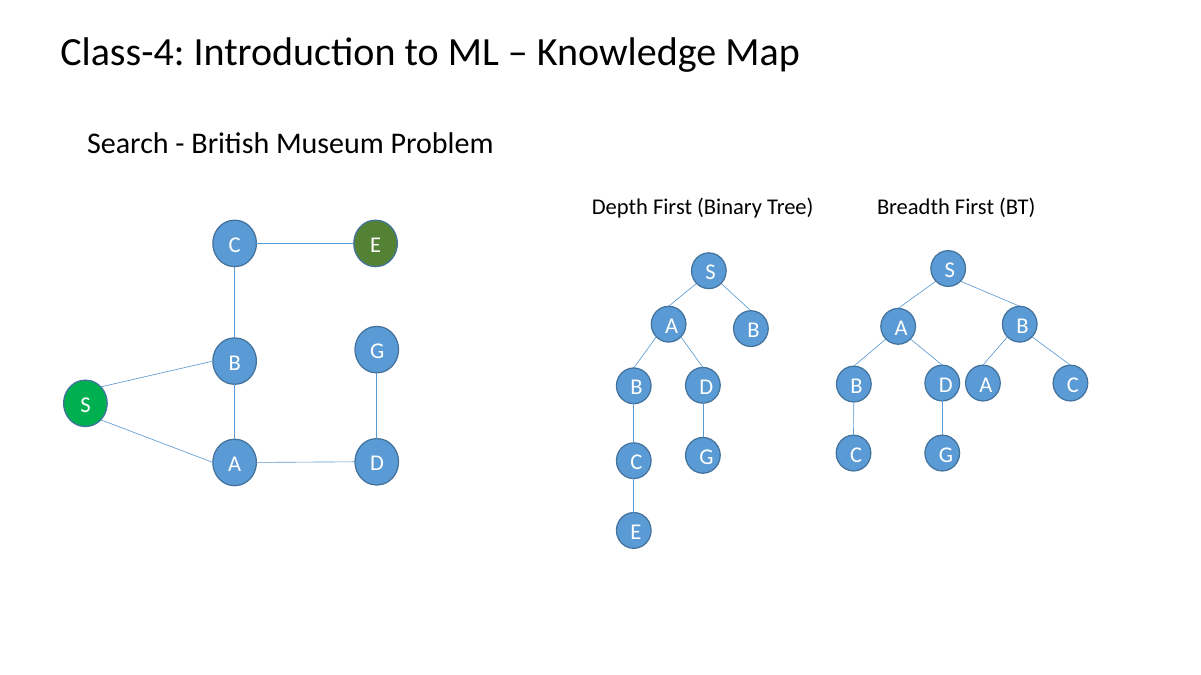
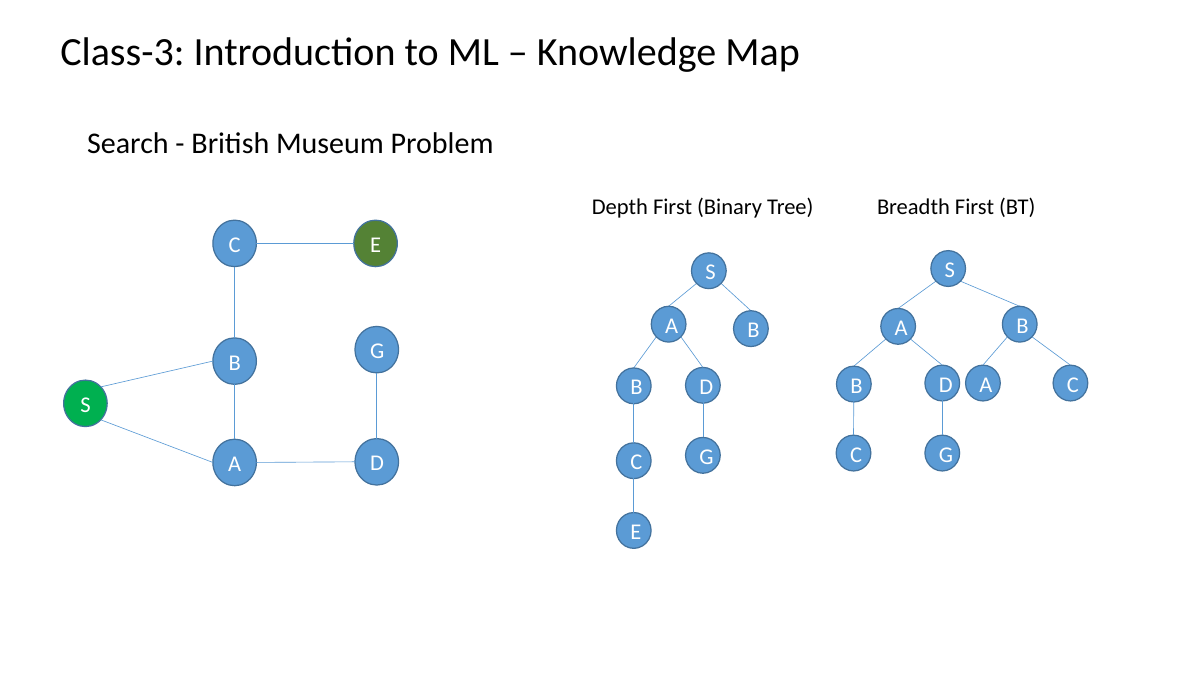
Class-4: Class-4 -> Class-3
